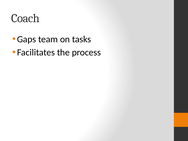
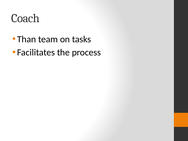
Gaps: Gaps -> Than
